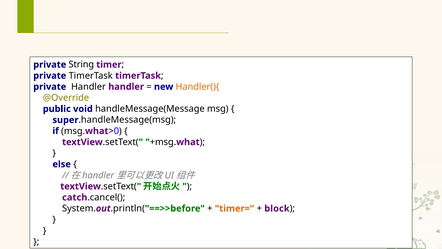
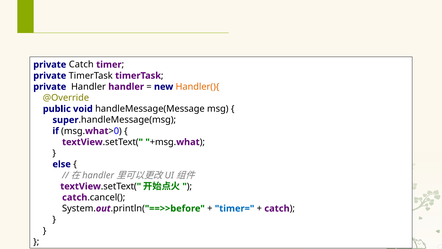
private String: String -> Catch
timer= colour: orange -> blue
block at (277, 208): block -> catch
